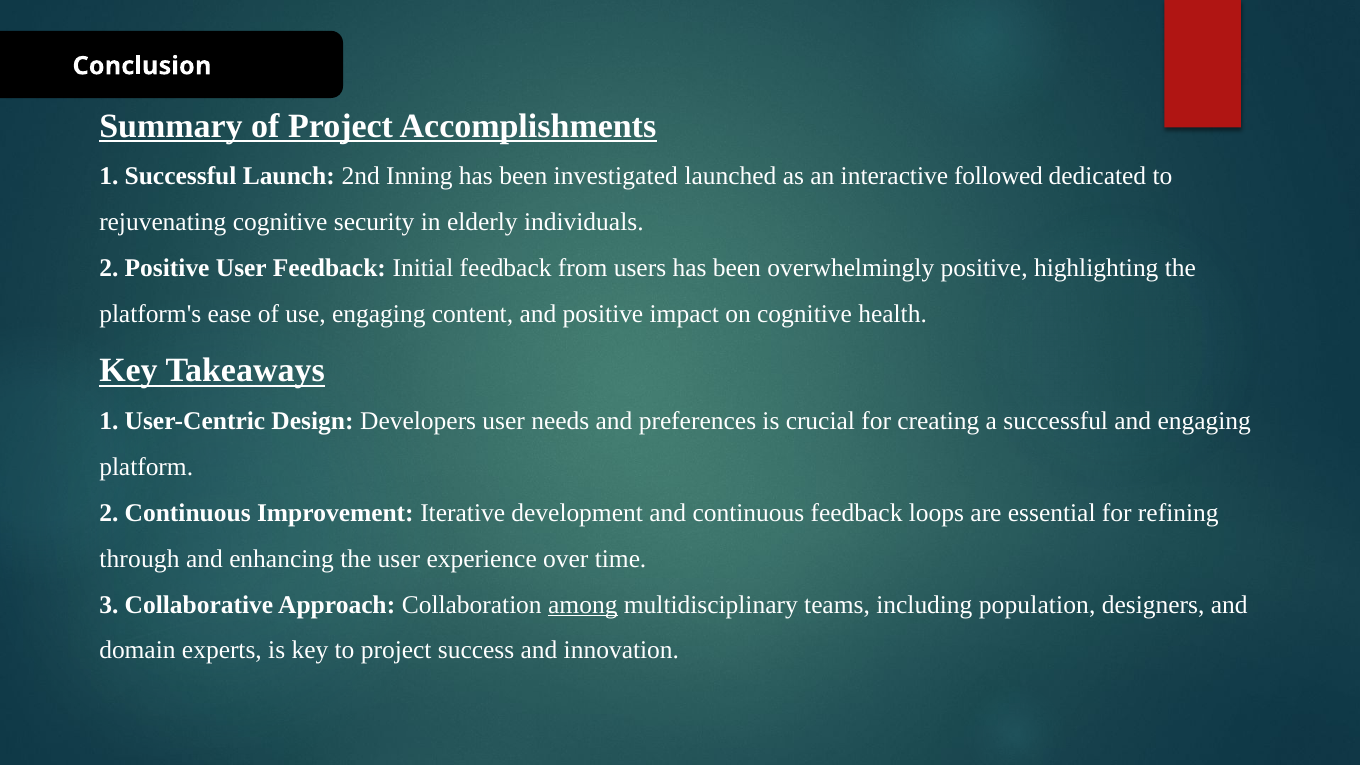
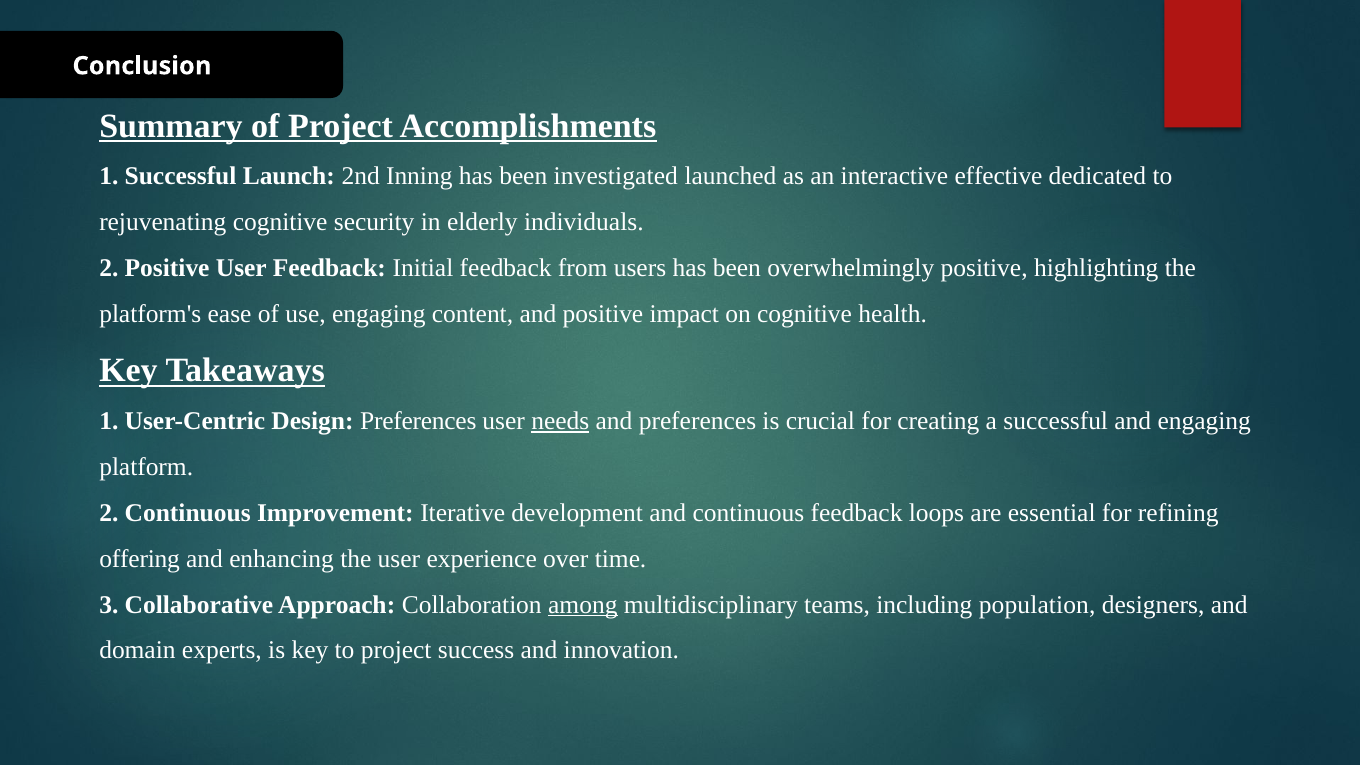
followed: followed -> effective
Design Developers: Developers -> Preferences
needs underline: none -> present
through: through -> offering
